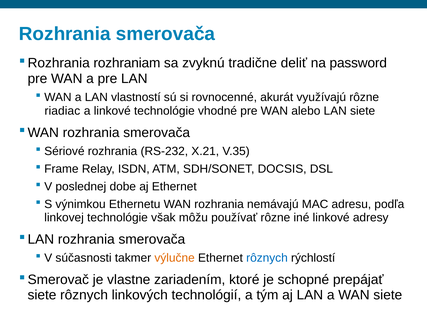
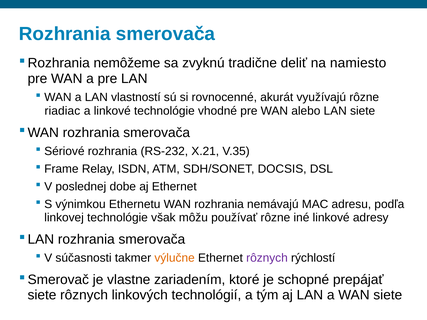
rozhraniam: rozhraniam -> nemôžeme
password: password -> namiesto
rôznych at (267, 258) colour: blue -> purple
